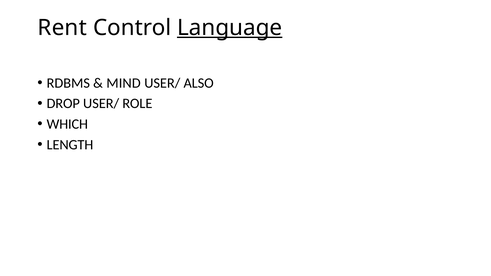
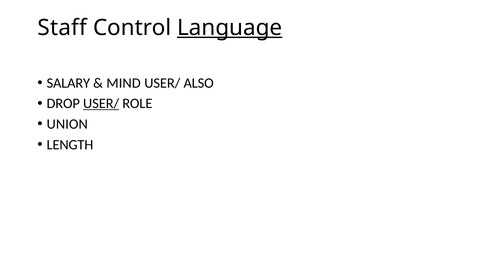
Rent: Rent -> Staff
RDBMS: RDBMS -> SALARY
USER/ at (101, 104) underline: none -> present
WHICH: WHICH -> UNION
